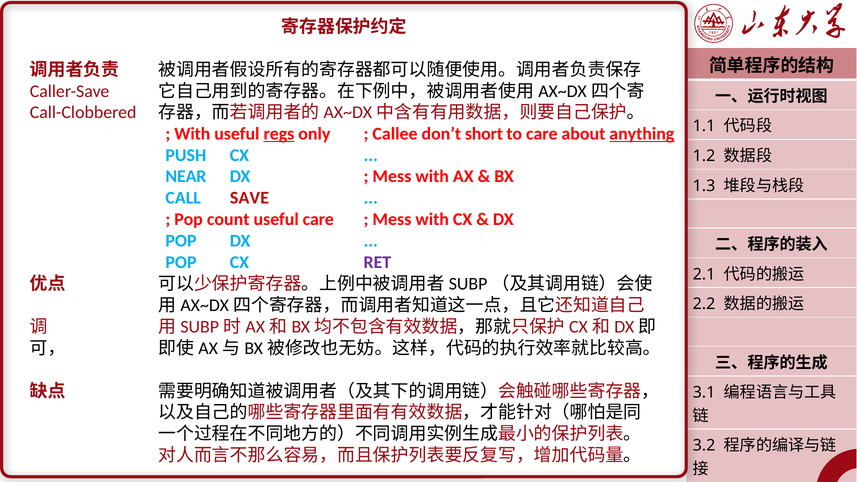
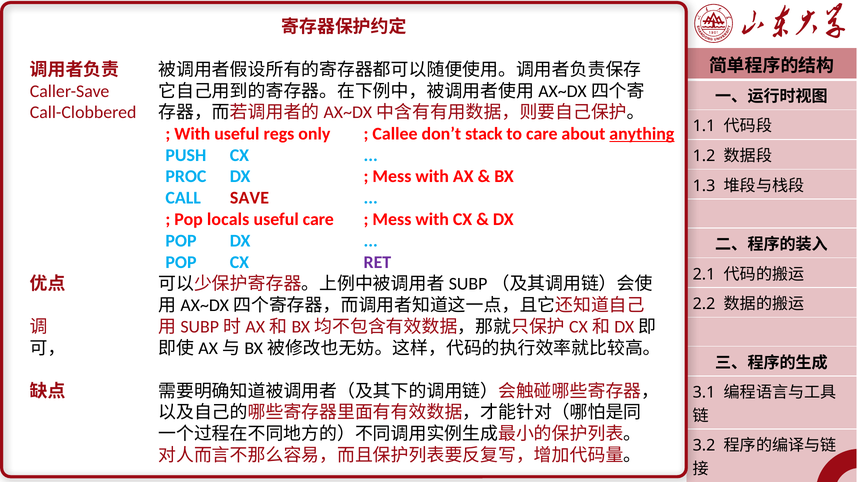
regs underline: present -> none
short: short -> stack
NEAR: NEAR -> PROC
count: count -> locals
